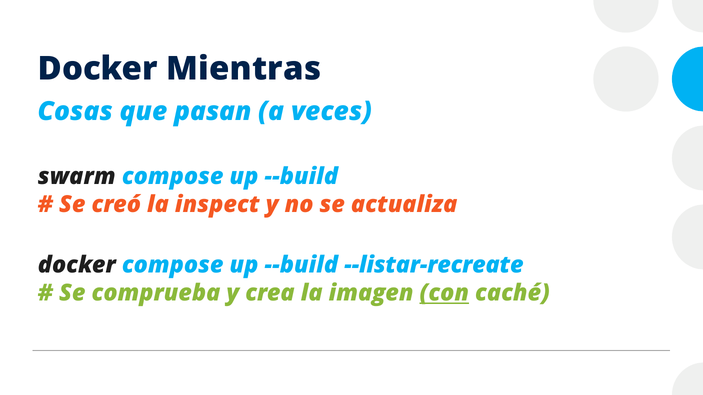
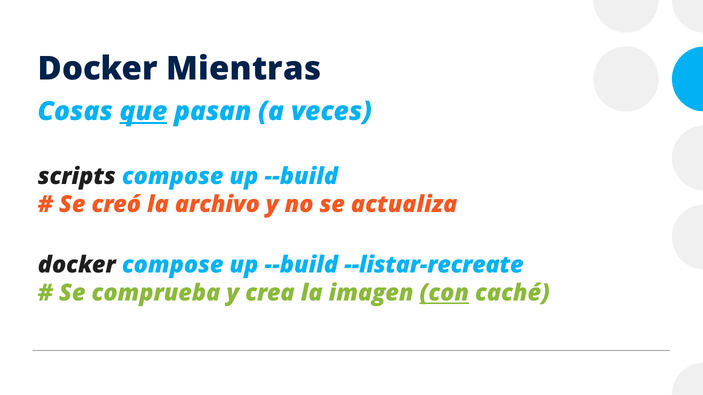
que underline: none -> present
swarm: swarm -> scripts
inspect: inspect -> archivo
